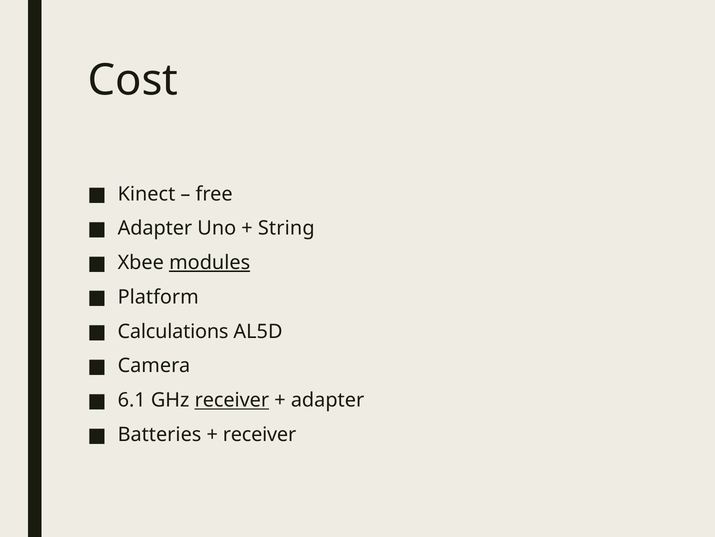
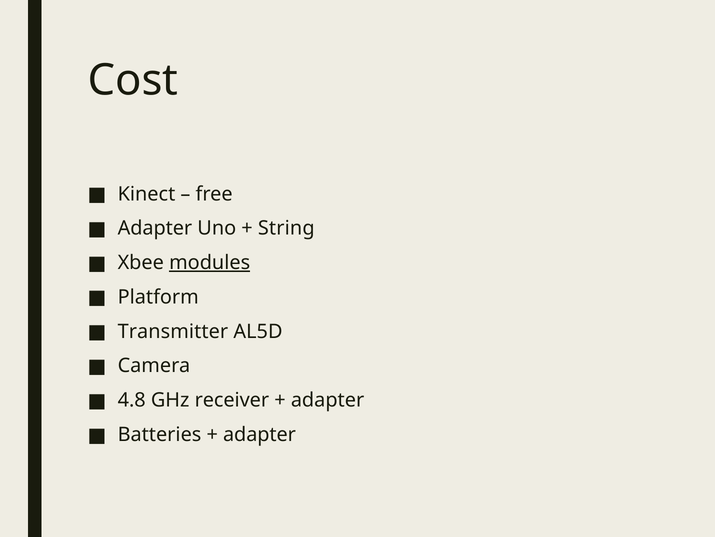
Calculations: Calculations -> Transmitter
6.1: 6.1 -> 4.8
receiver at (232, 400) underline: present -> none
receiver at (260, 434): receiver -> adapter
